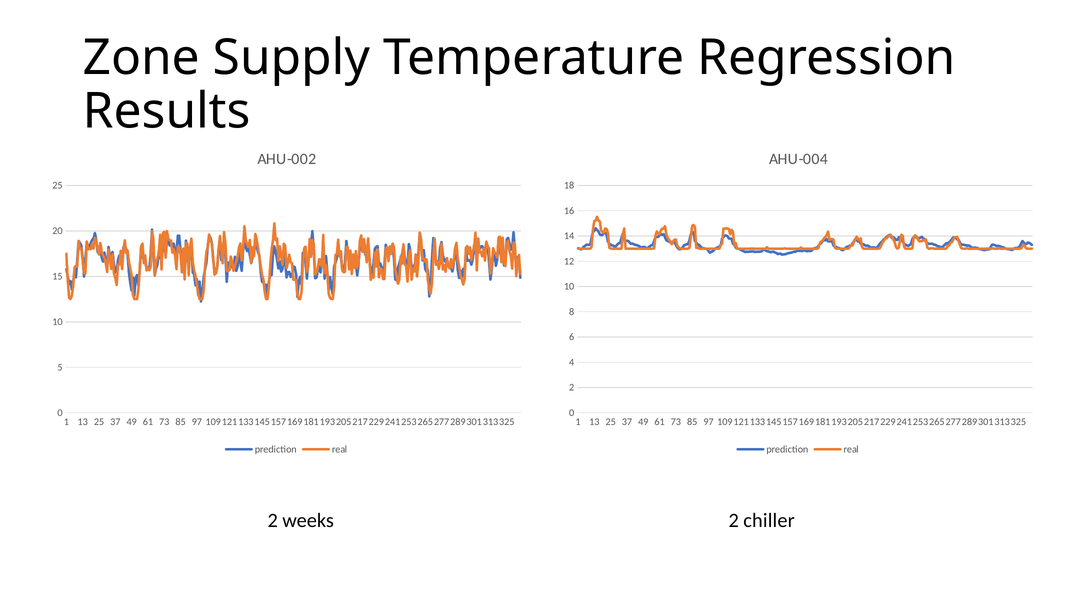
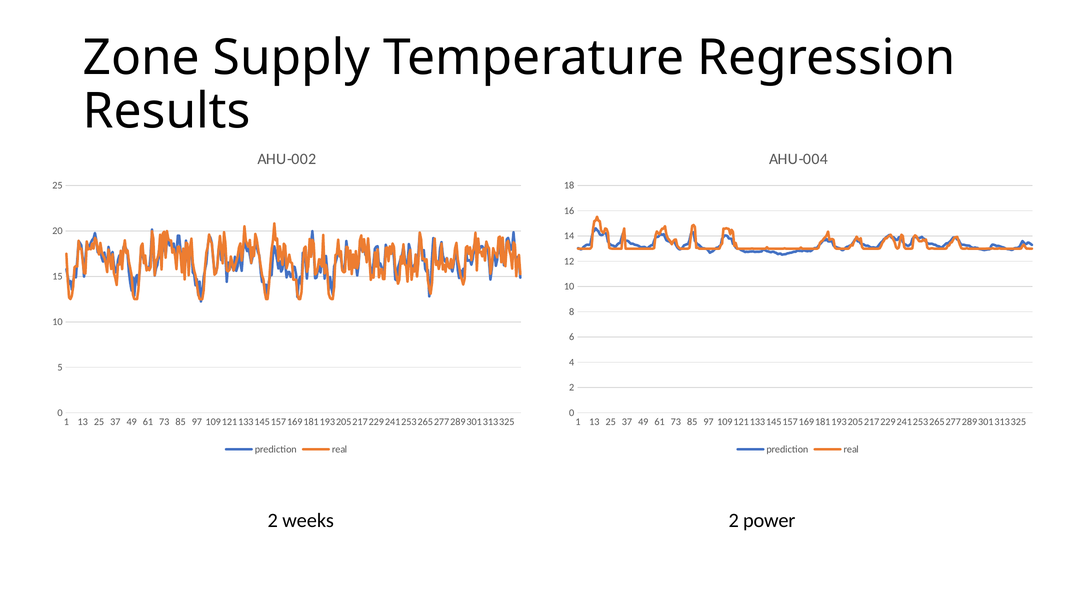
chiller: chiller -> power
